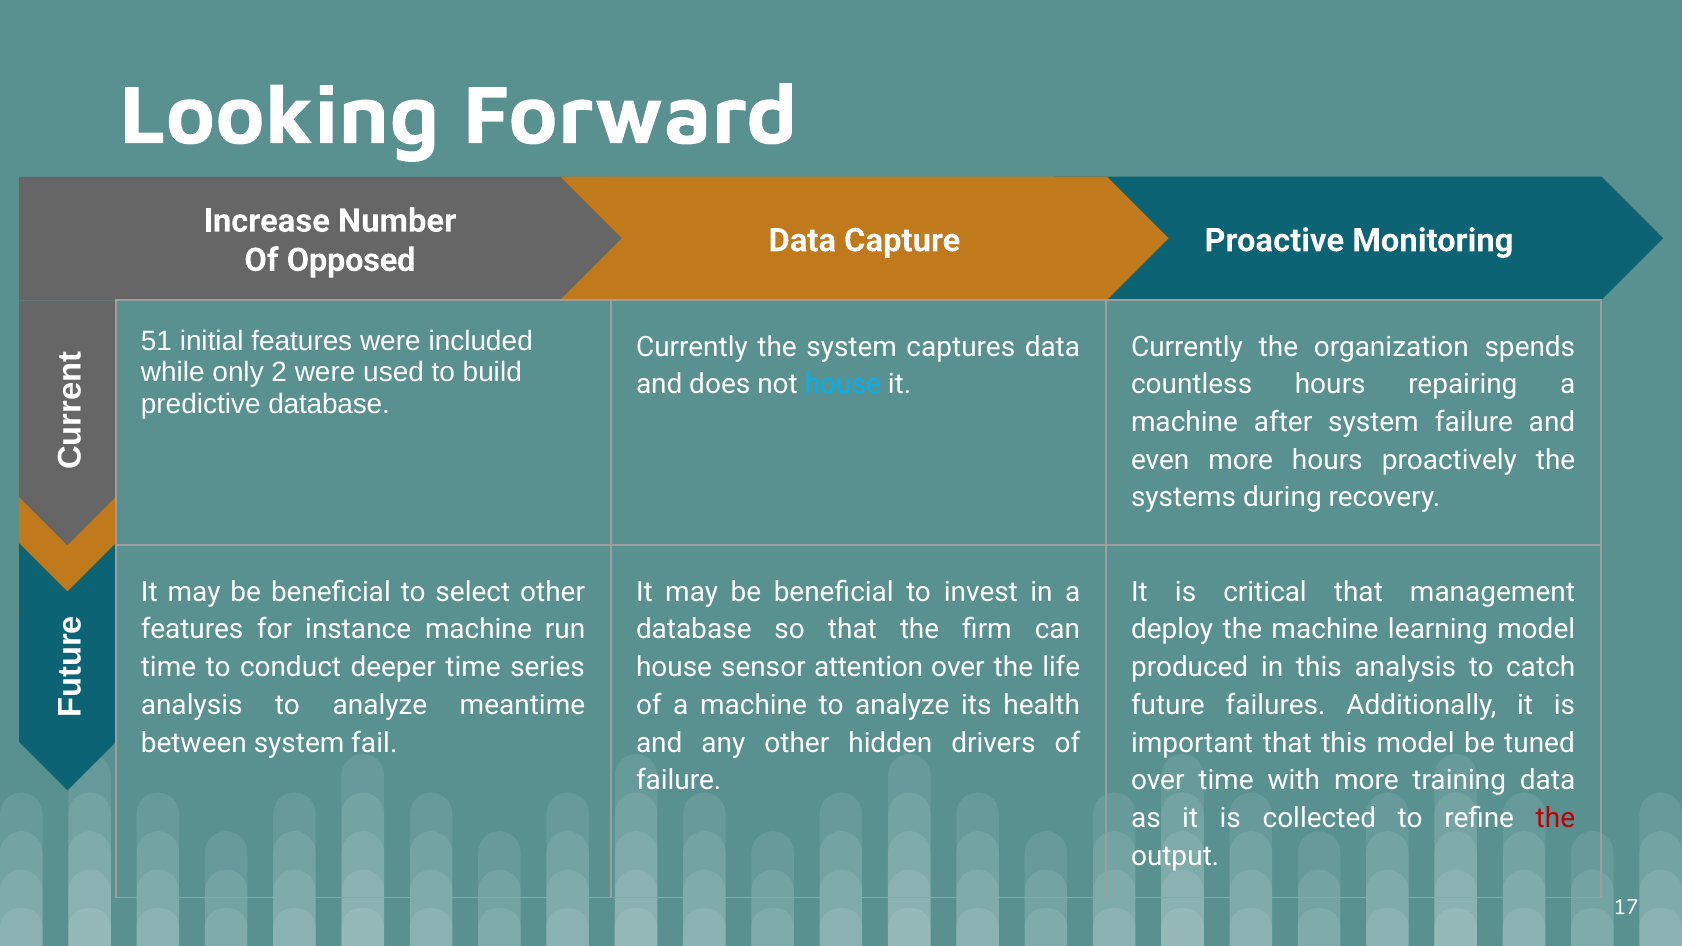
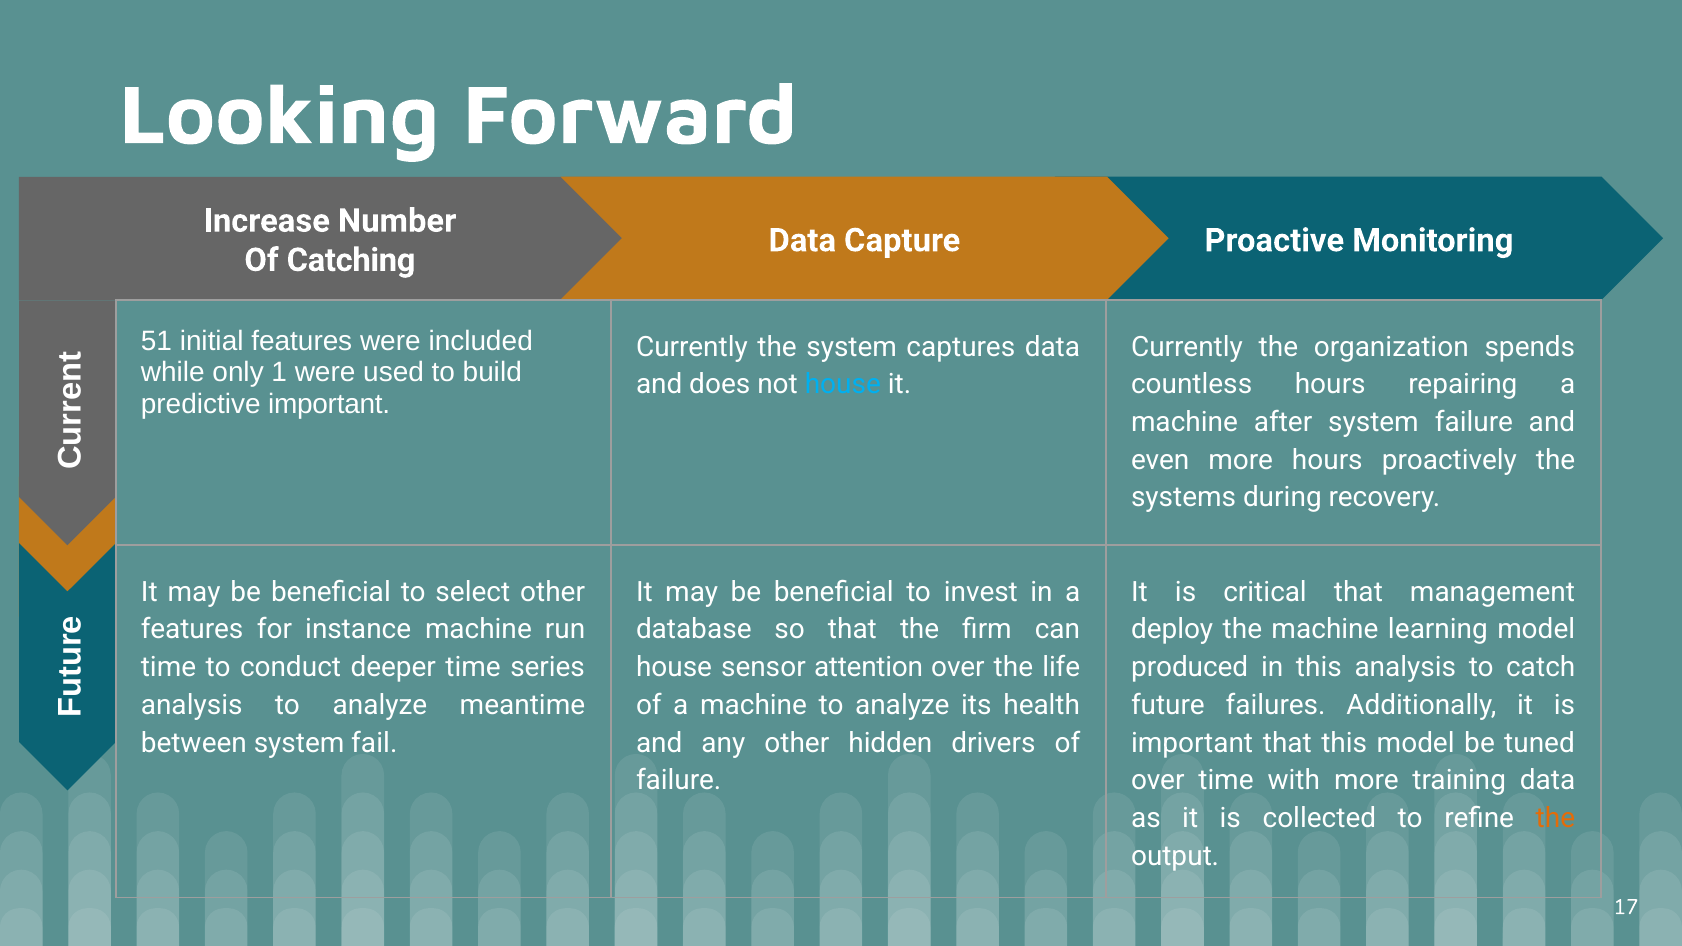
Opposed: Opposed -> Catching
2: 2 -> 1
predictive database: database -> important
the at (1555, 819) colour: red -> orange
